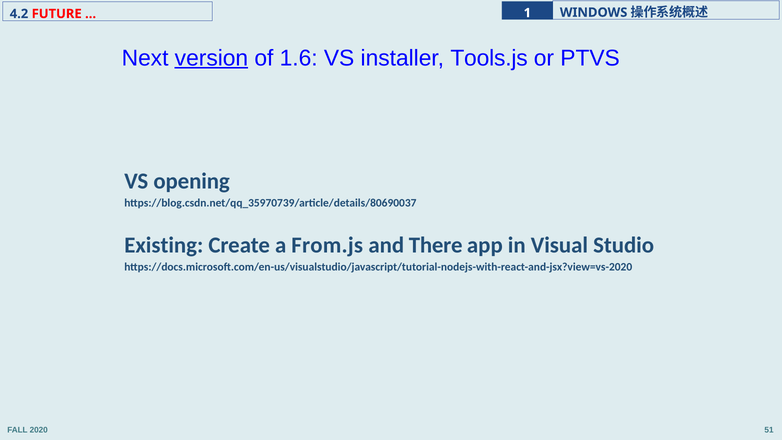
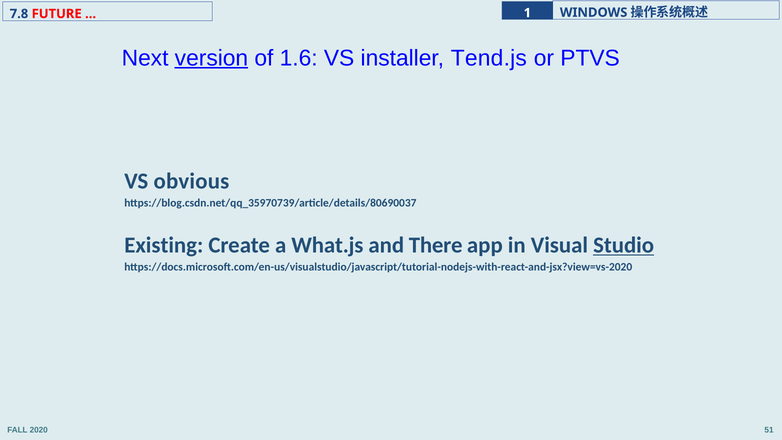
4.2: 4.2 -> 7.8
Tools.js: Tools.js -> Tend.js
opening: opening -> obvious
From.js: From.js -> What.js
Studio underline: none -> present
